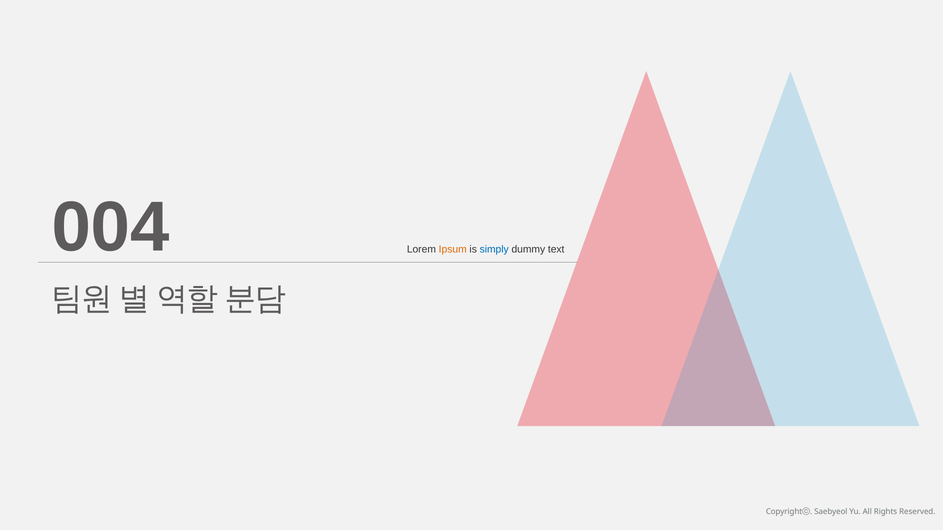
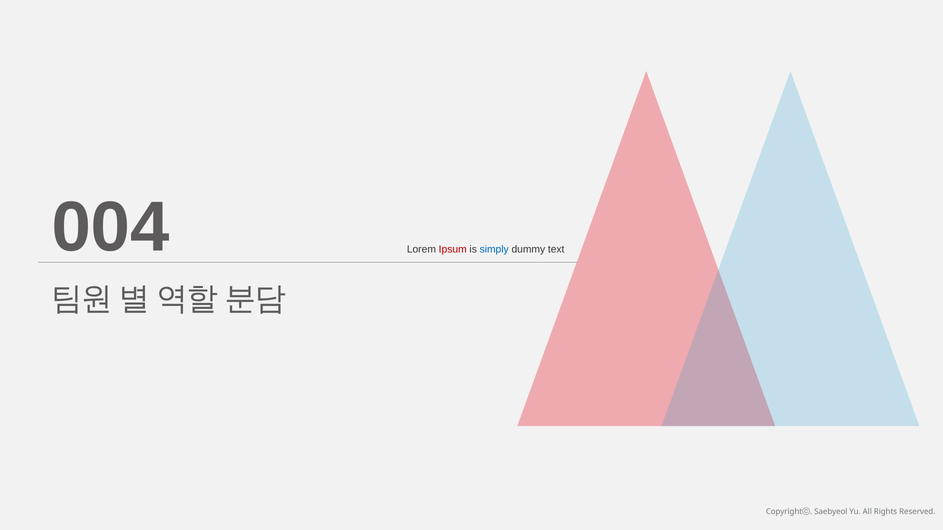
Ipsum colour: orange -> red
